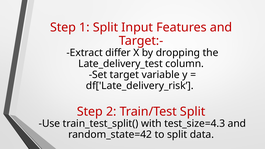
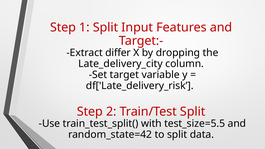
Late_delivery_test: Late_delivery_test -> Late_delivery_city
test_size=4.3: test_size=4.3 -> test_size=5.5
